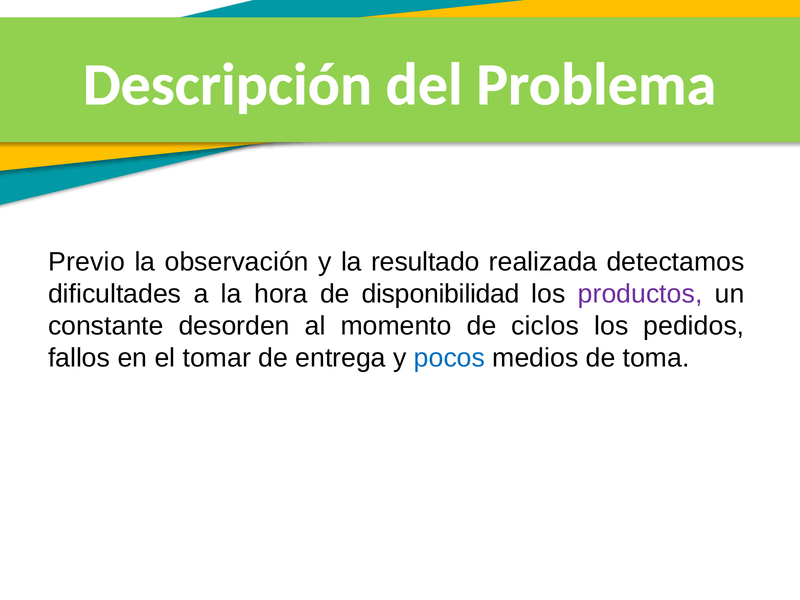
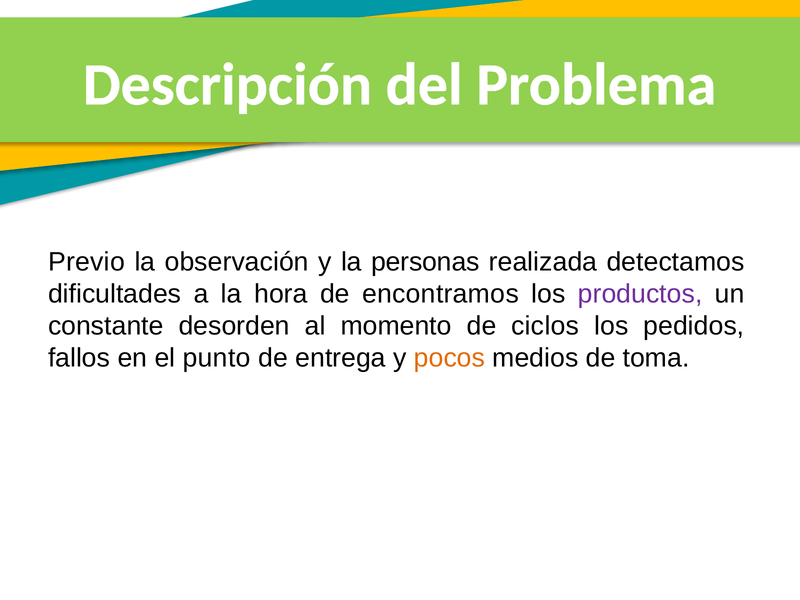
resultado: resultado -> personas
disponibilidad: disponibilidad -> encontramos
tomar: tomar -> punto
pocos colour: blue -> orange
